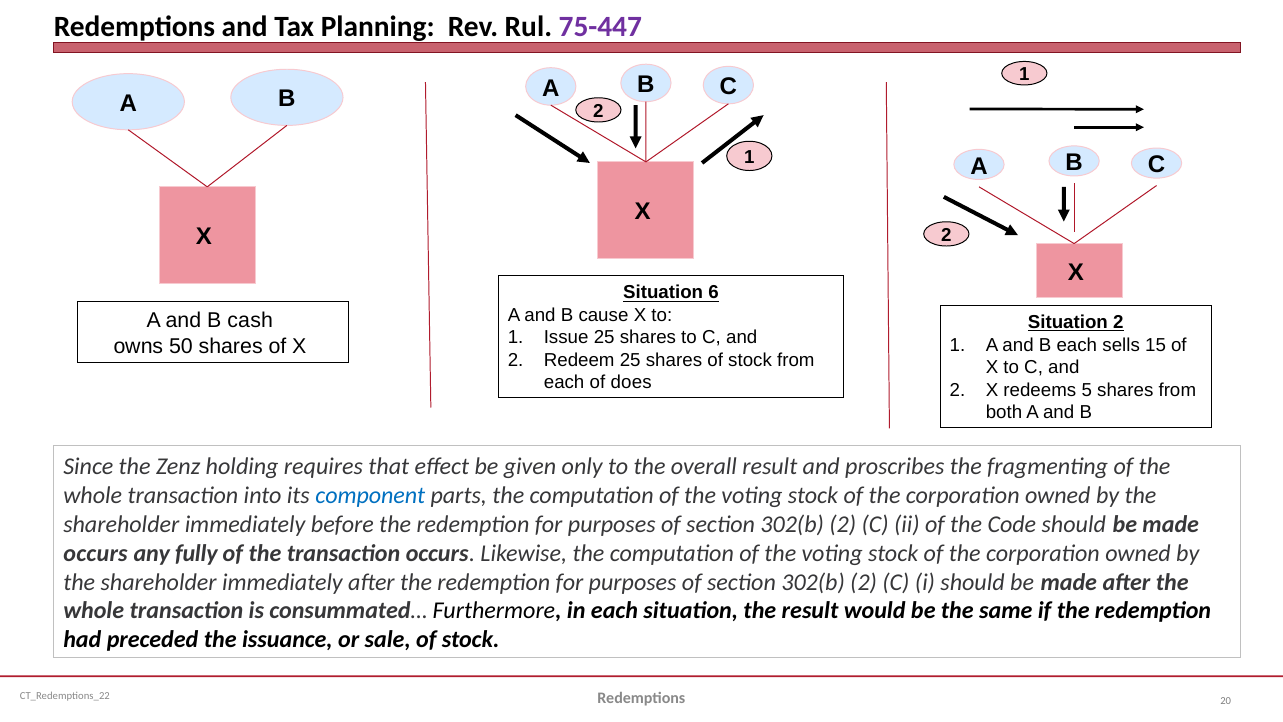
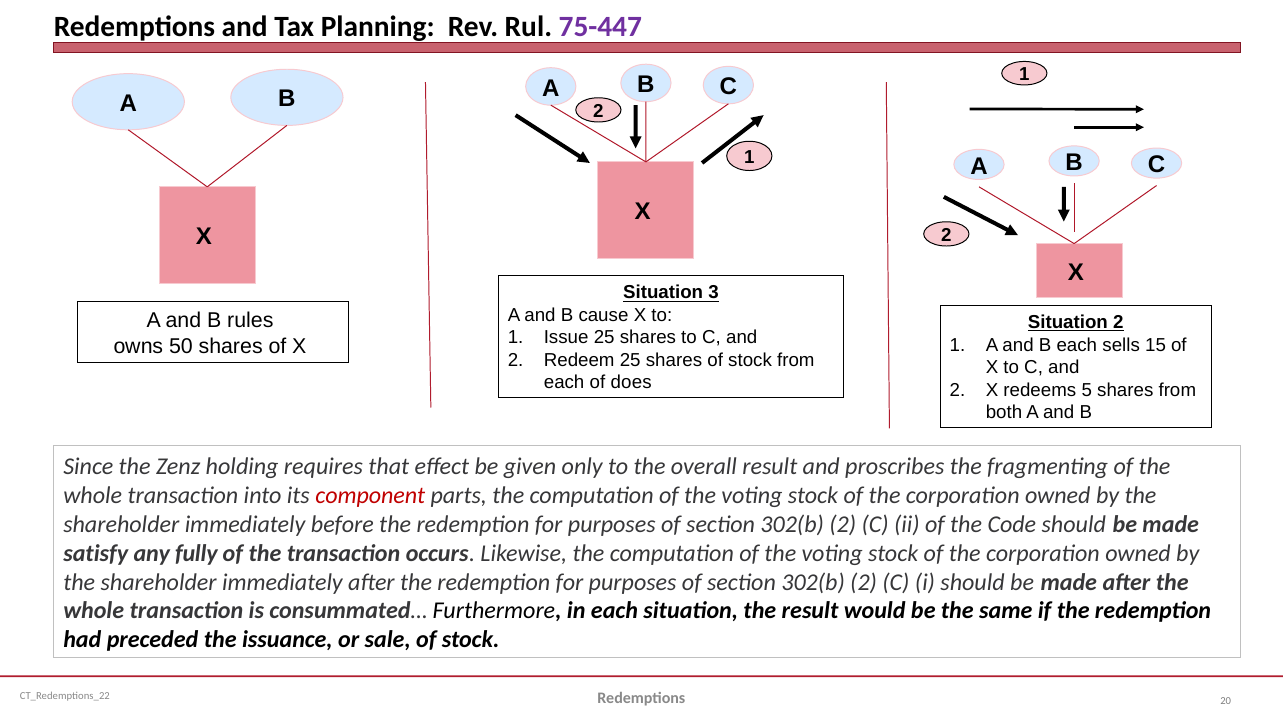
6: 6 -> 3
cash: cash -> rules
component colour: blue -> red
occurs at (96, 553): occurs -> satisfy
